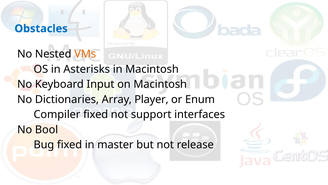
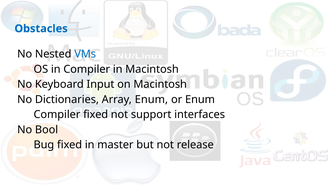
VMs colour: orange -> blue
in Asterisks: Asterisks -> Compiler
Array Player: Player -> Enum
